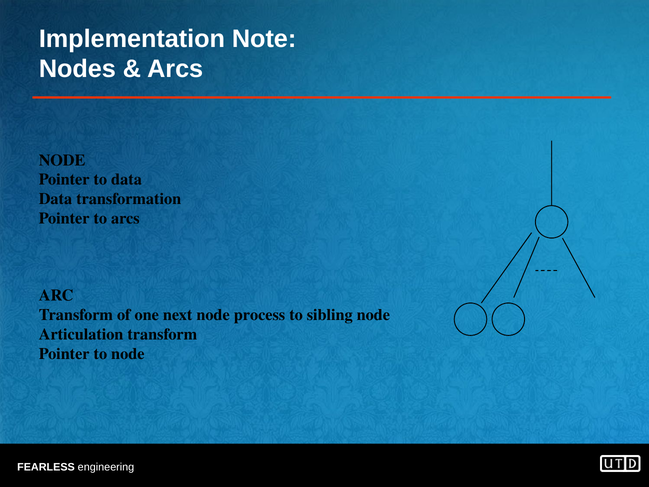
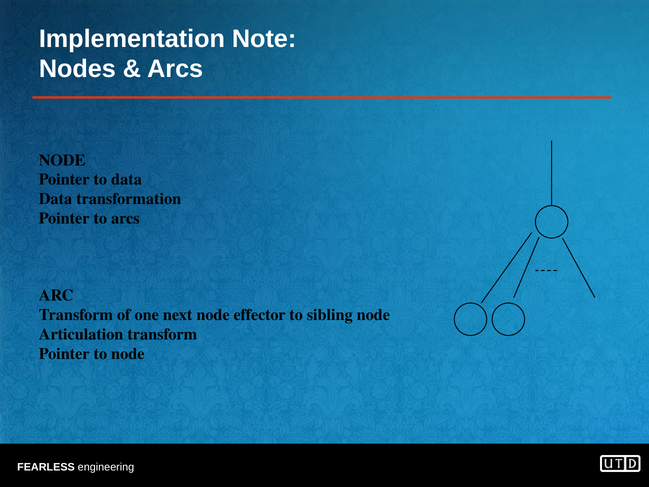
process: process -> effector
